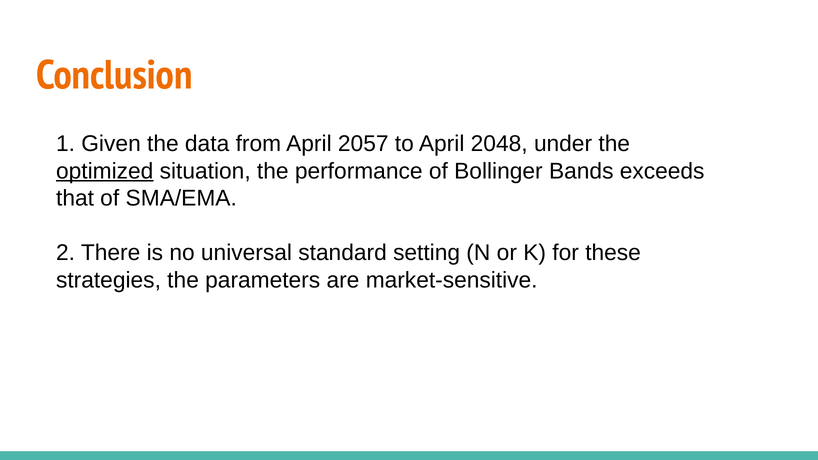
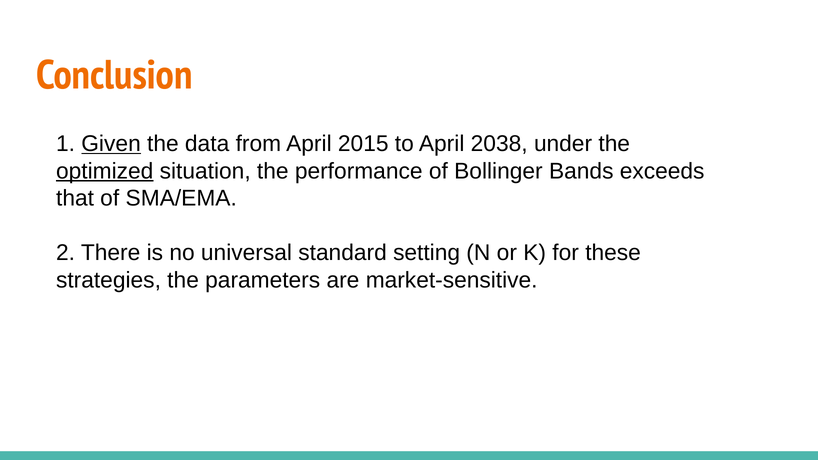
Given underline: none -> present
2057: 2057 -> 2015
2048: 2048 -> 2038
